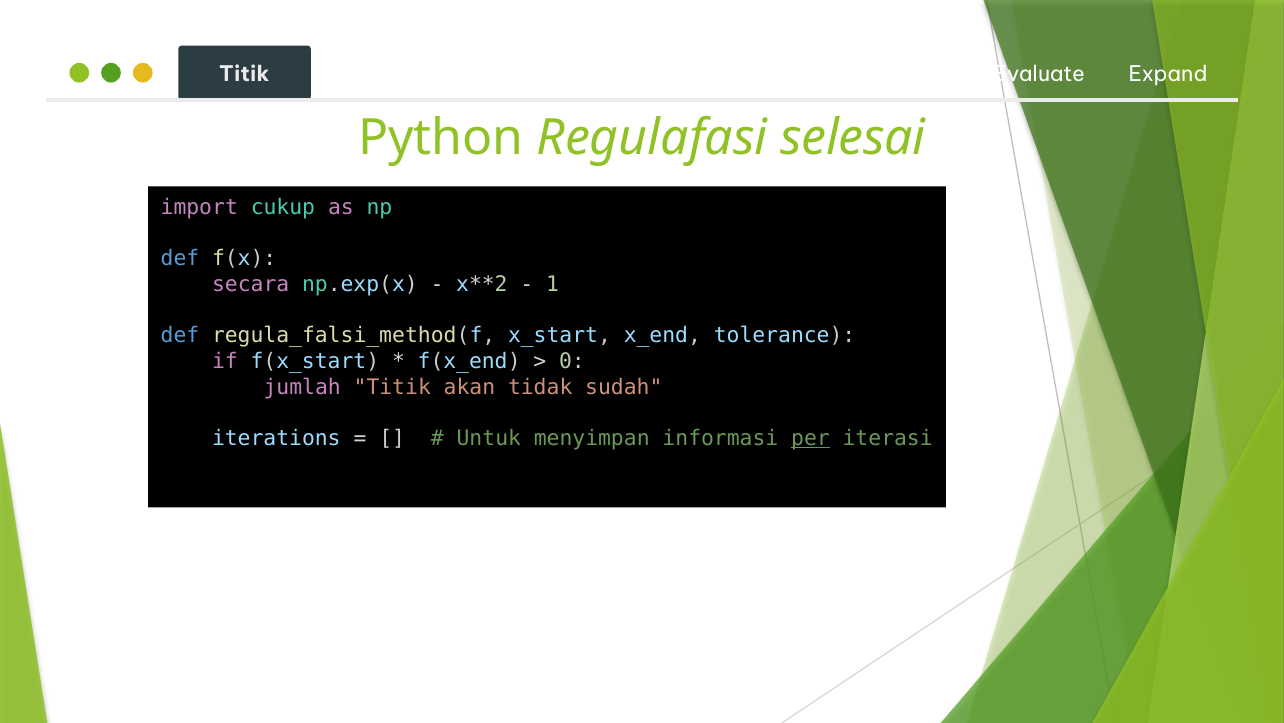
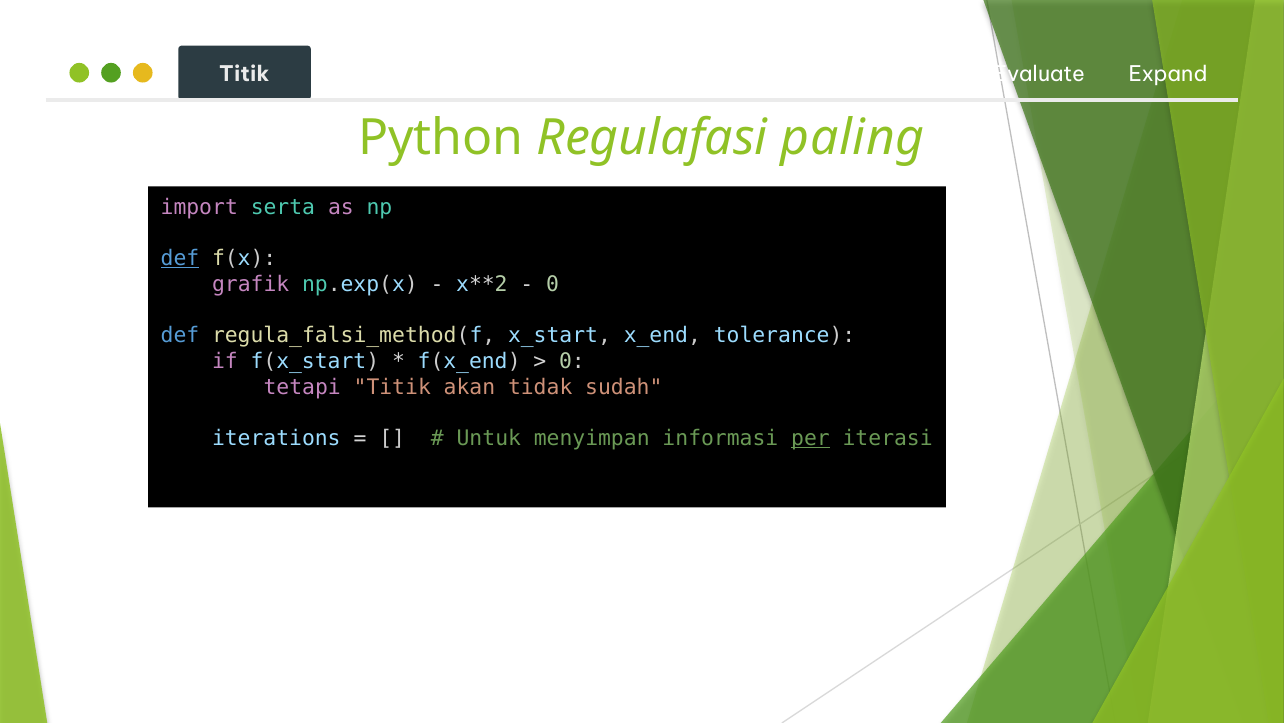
selesai: selesai -> paling
cukup: cukup -> serta
def at (180, 258) underline: none -> present
secara: secara -> grafik
1 at (553, 284): 1 -> 0
jumlah: jumlah -> tetapi
